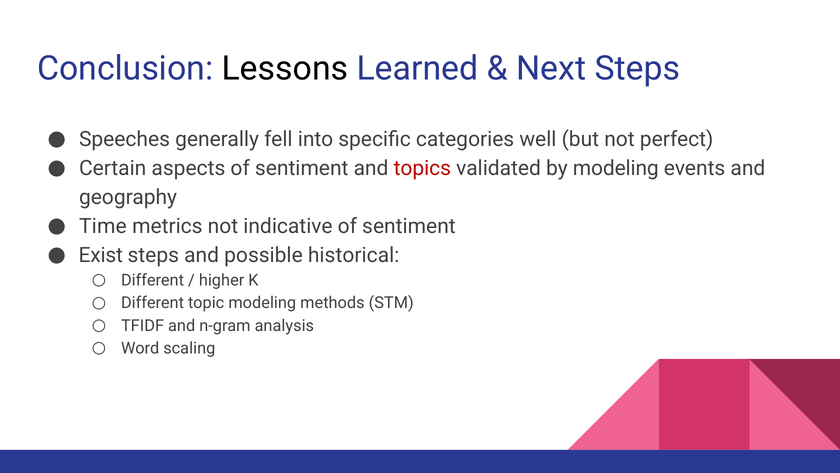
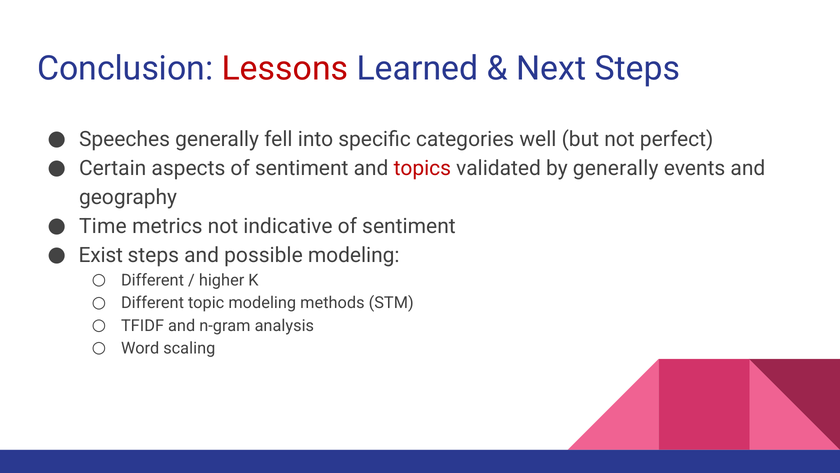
Lessons colour: black -> red
by modeling: modeling -> generally
possible historical: historical -> modeling
